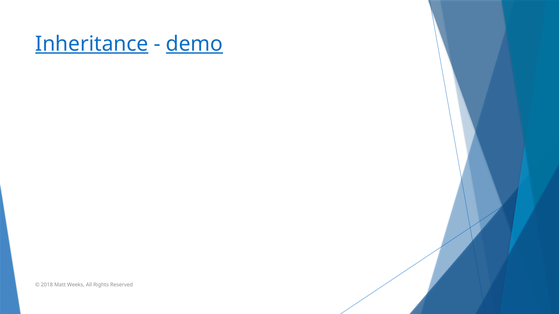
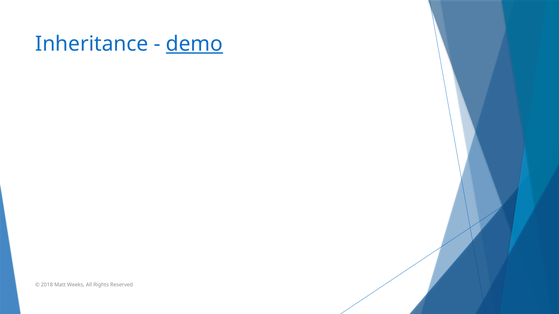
Inheritance underline: present -> none
